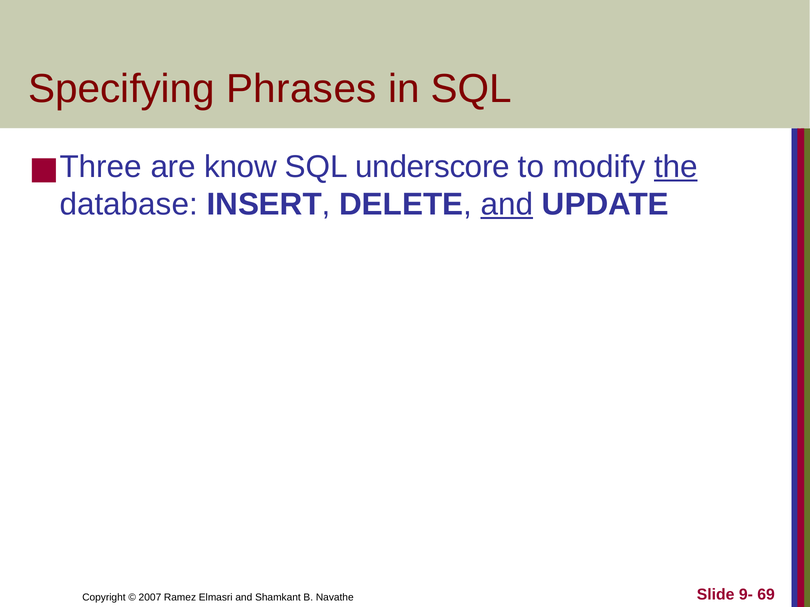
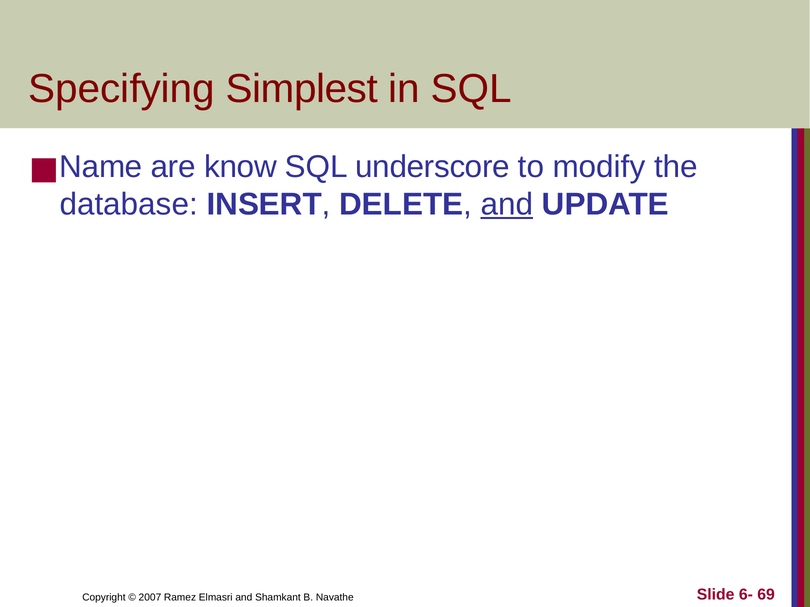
Phrases: Phrases -> Simplest
Three: Three -> Name
the underline: present -> none
9-: 9- -> 6-
